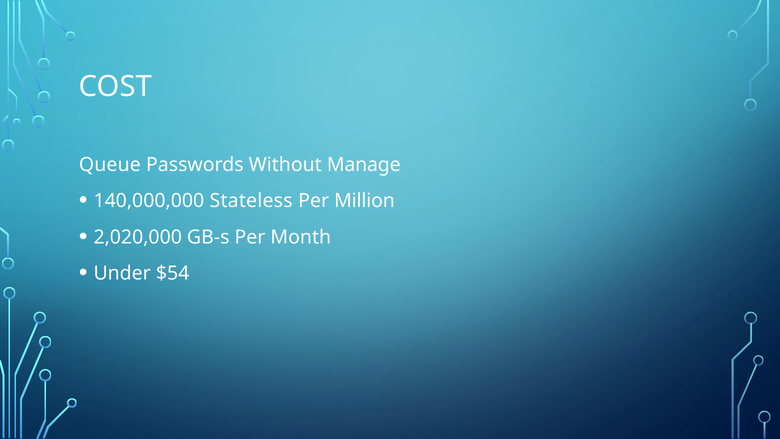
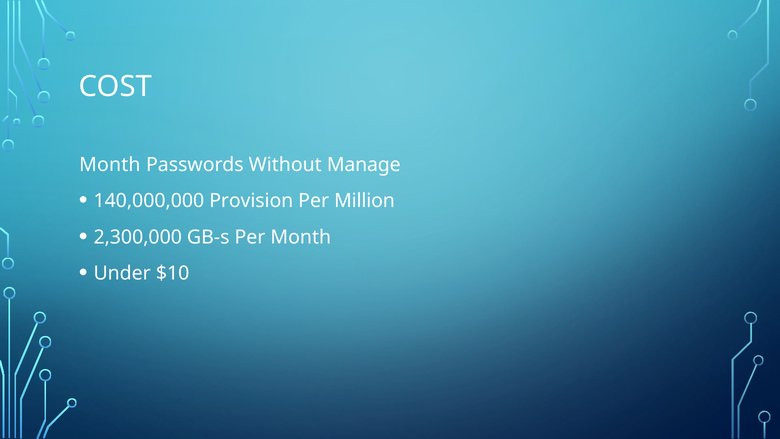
Queue at (110, 165): Queue -> Month
Stateless: Stateless -> Provision
2,020,000: 2,020,000 -> 2,300,000
$54: $54 -> $10
